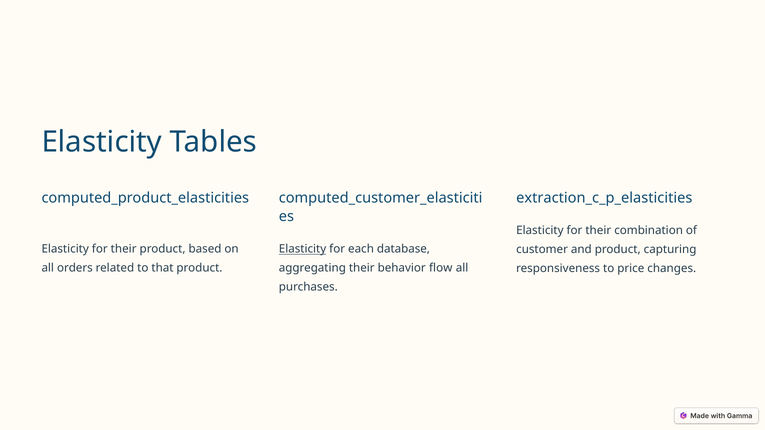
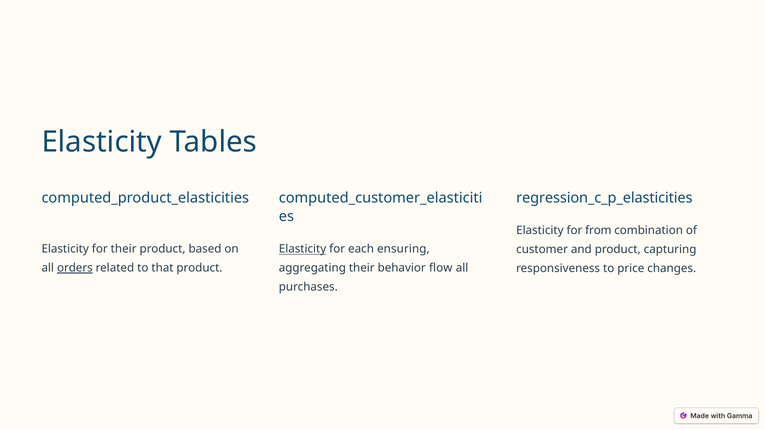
extraction_c_p_elasticities: extraction_c_p_elasticities -> regression_c_p_elasticities
their at (598, 231): their -> from
database: database -> ensuring
orders underline: none -> present
